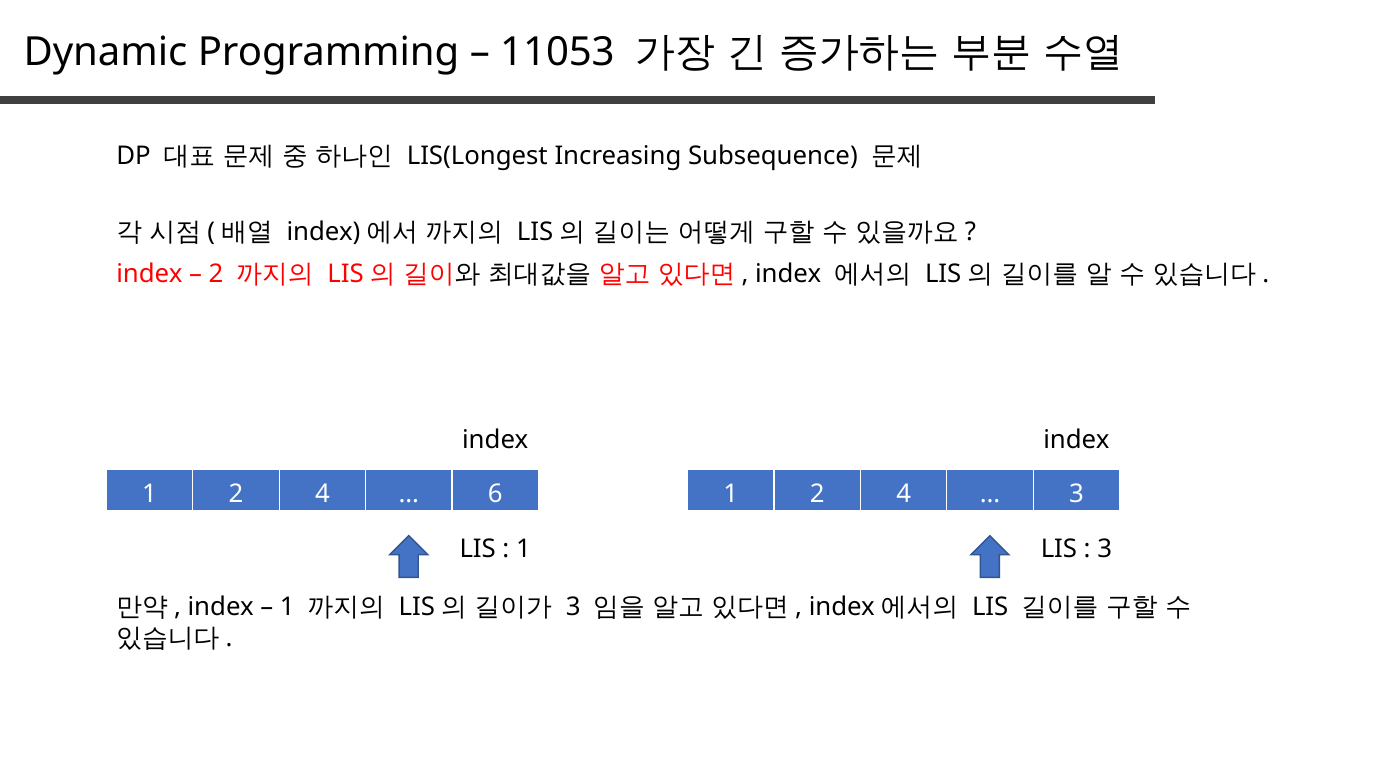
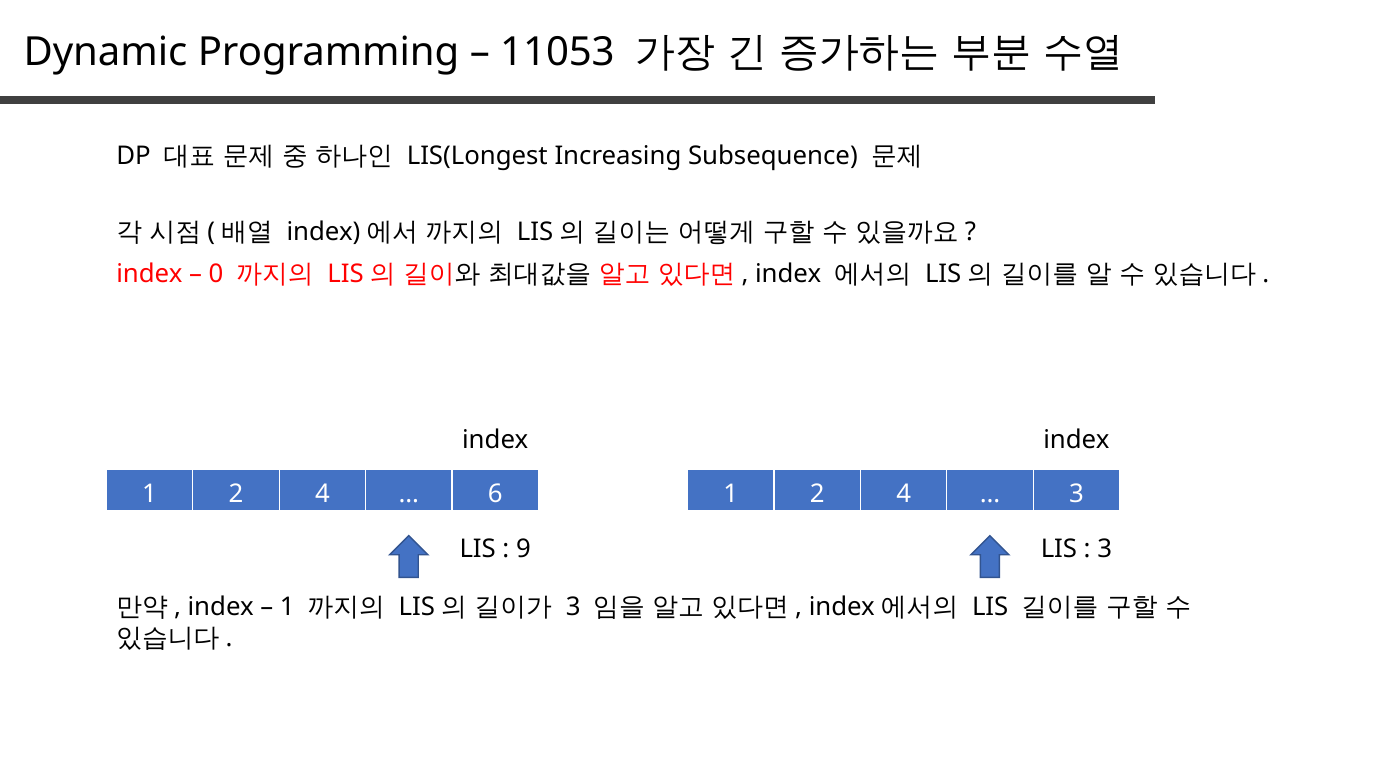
2 at (216, 274): 2 -> 0
1 at (524, 550): 1 -> 9
